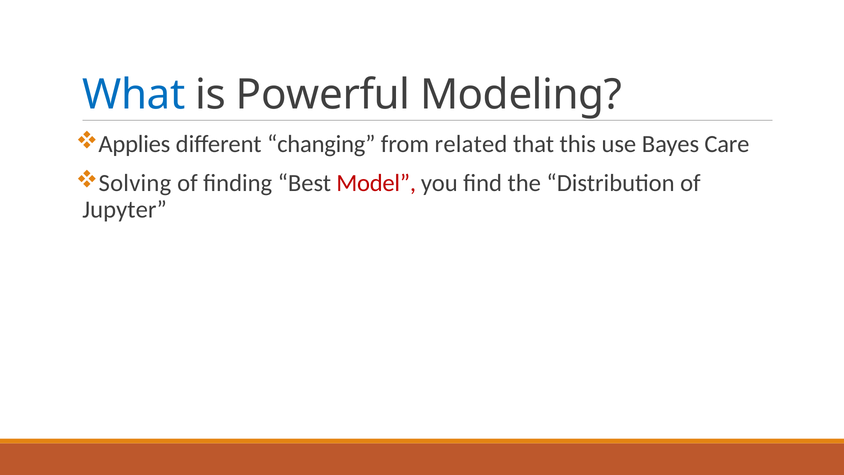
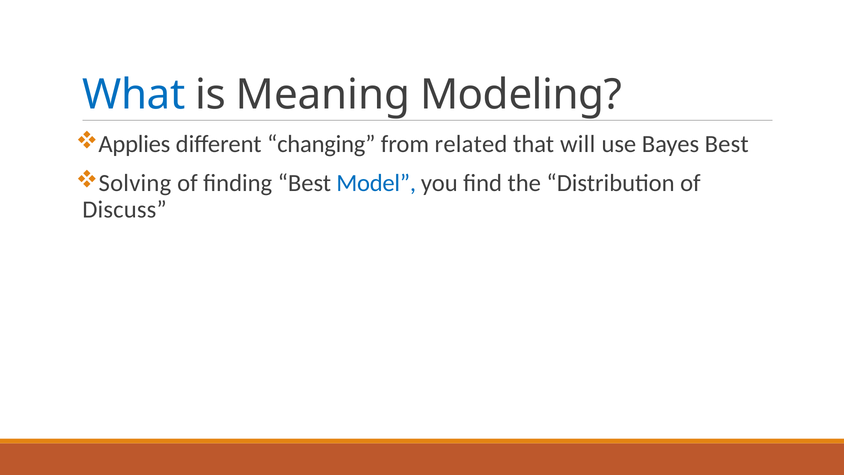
Powerful: Powerful -> Meaning
this: this -> will
Bayes Care: Care -> Best
Model colour: red -> blue
Jupyter: Jupyter -> Discuss
